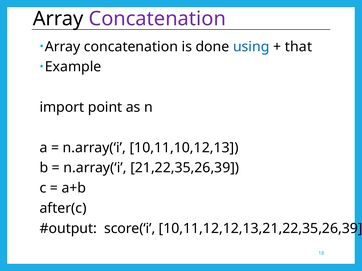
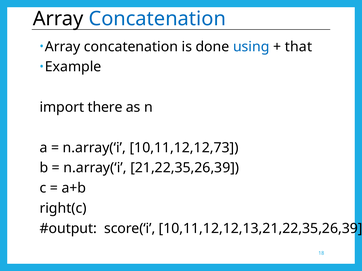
Concatenation at (157, 19) colour: purple -> blue
point: point -> there
10,11,10,12,13: 10,11,10,12,13 -> 10,11,12,12,73
after(c: after(c -> right(c
